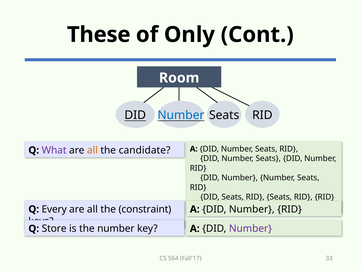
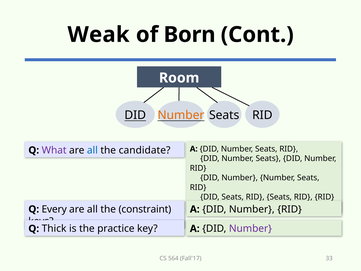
These: These -> Weak
Only: Only -> Born
Number at (181, 115) colour: blue -> orange
all at (92, 150) colour: orange -> blue
Store: Store -> Thick
the number: number -> practice
